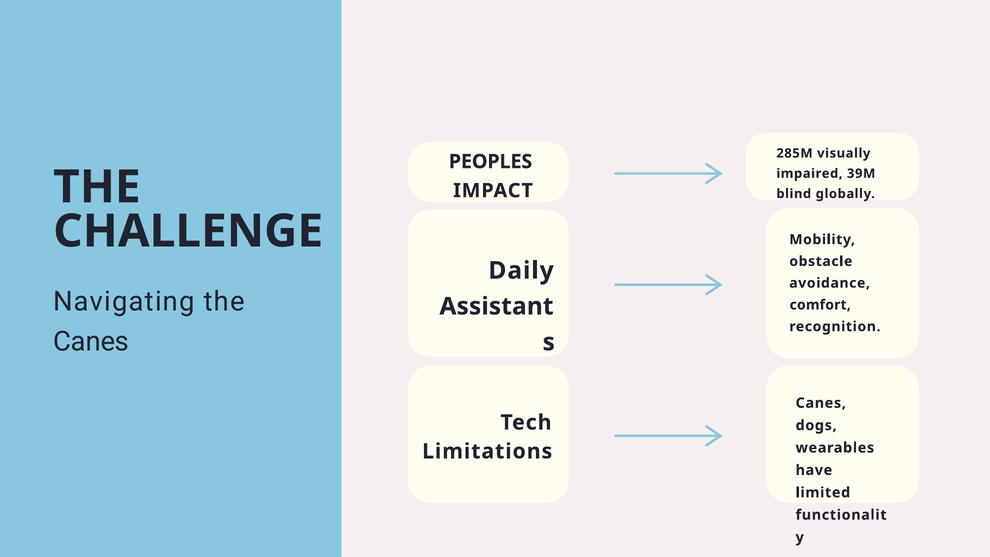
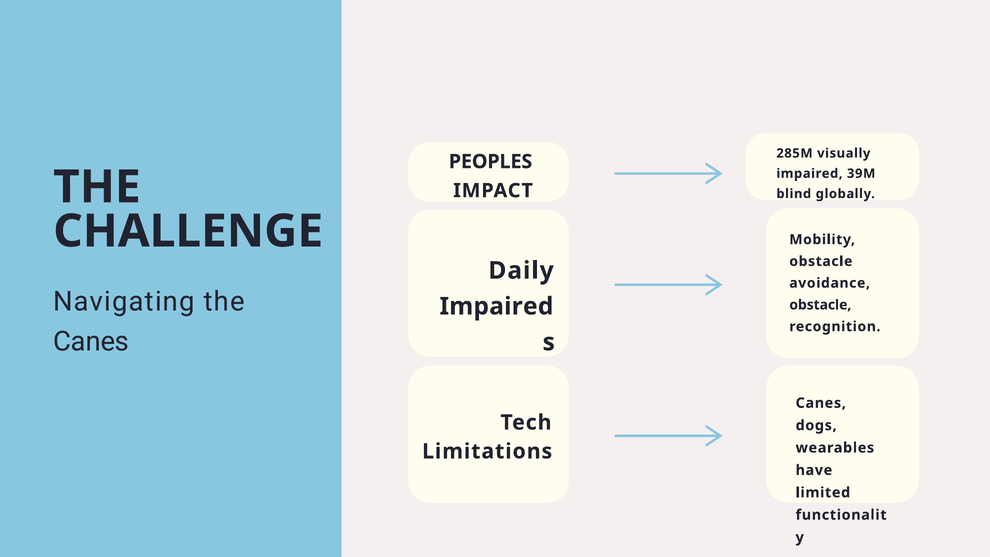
Assistant at (496, 306): Assistant -> Impaired
comfort at (820, 305): comfort -> obstacle
